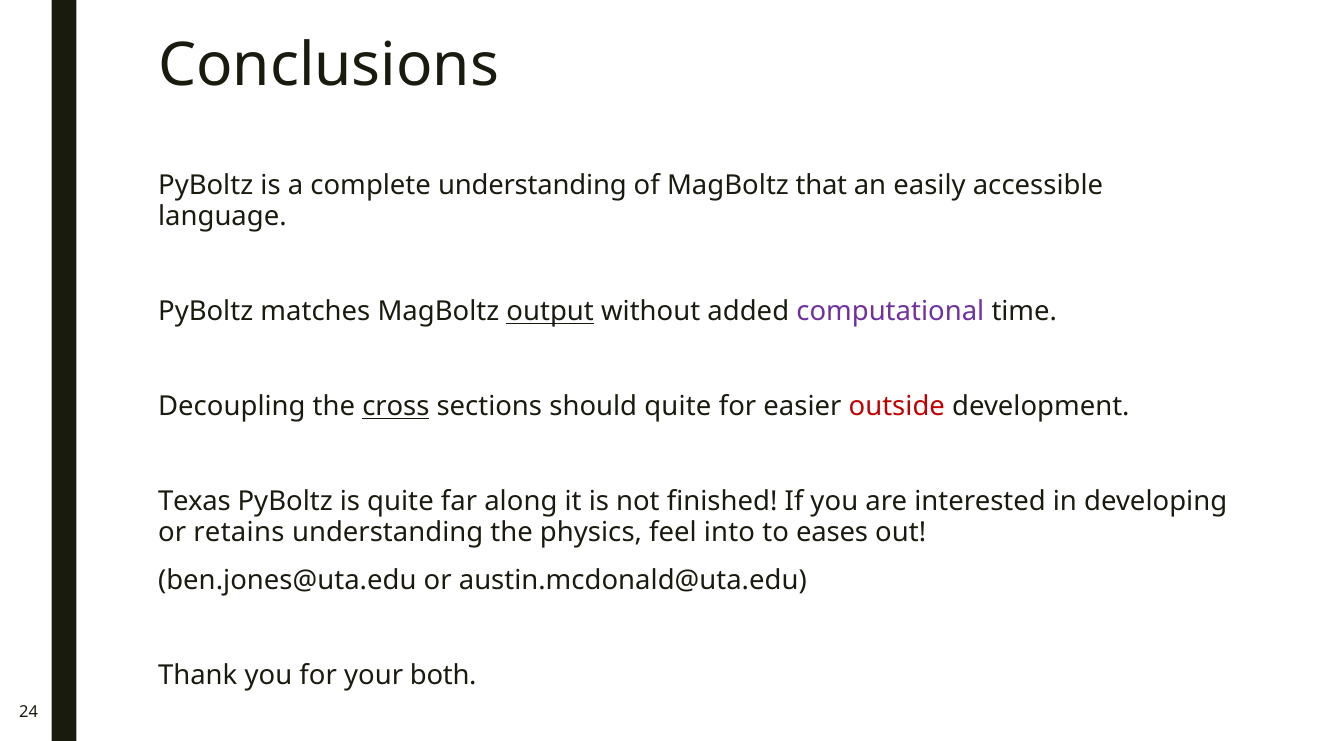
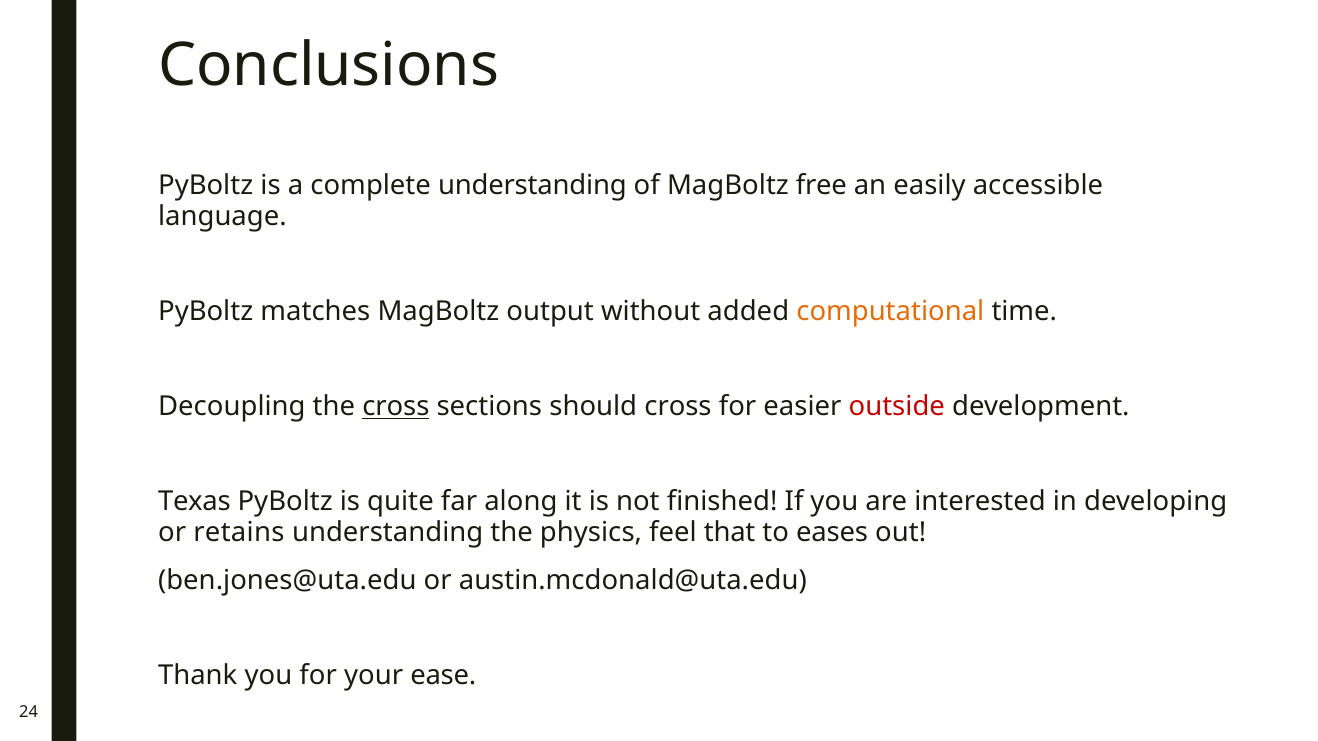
that: that -> free
output underline: present -> none
computational colour: purple -> orange
should quite: quite -> cross
into: into -> that
both: both -> ease
